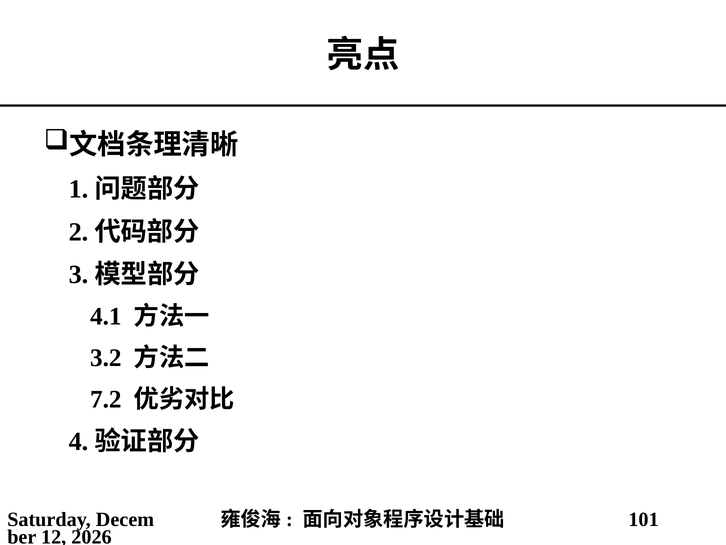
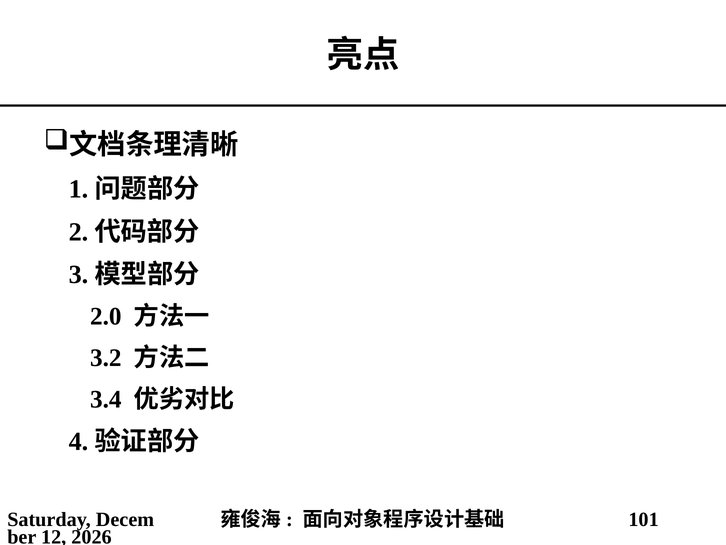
4.1: 4.1 -> 2.0
7.2: 7.2 -> 3.4
